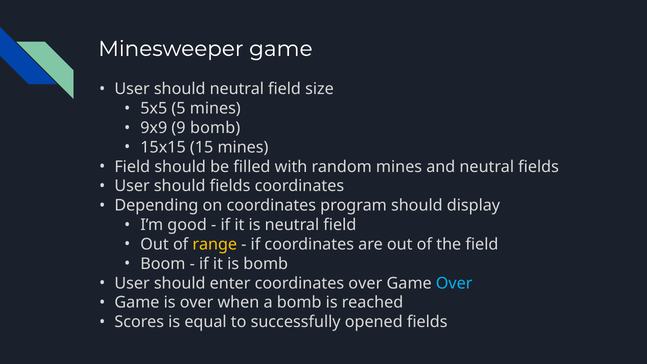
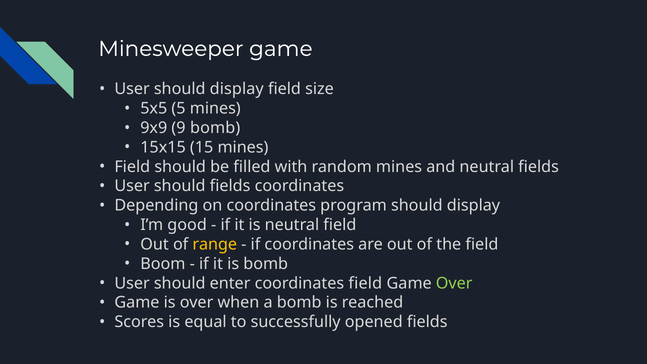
User should neutral: neutral -> display
coordinates over: over -> field
Over at (454, 283) colour: light blue -> light green
